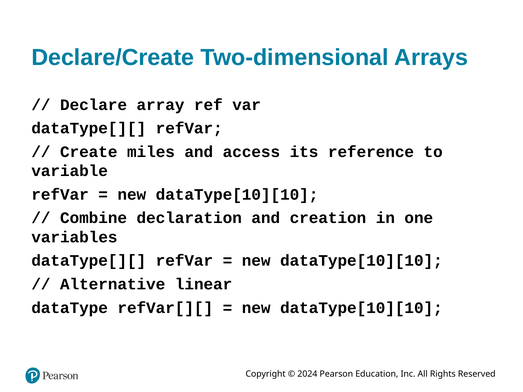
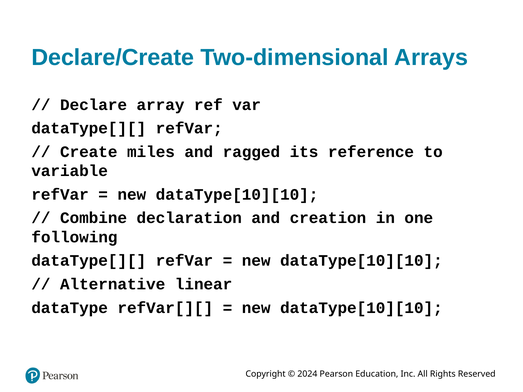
access: access -> ragged
variables: variables -> following
